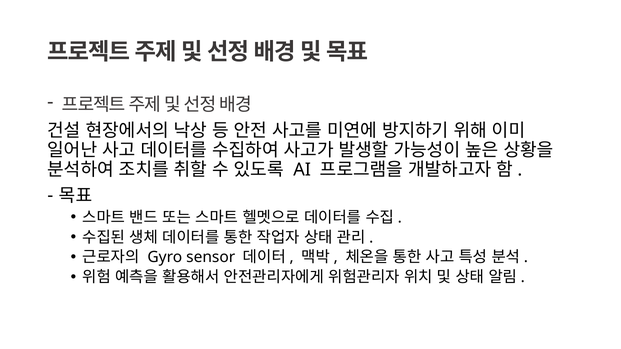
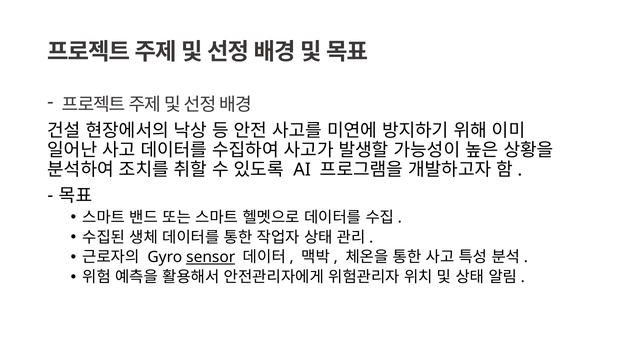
sensor underline: none -> present
